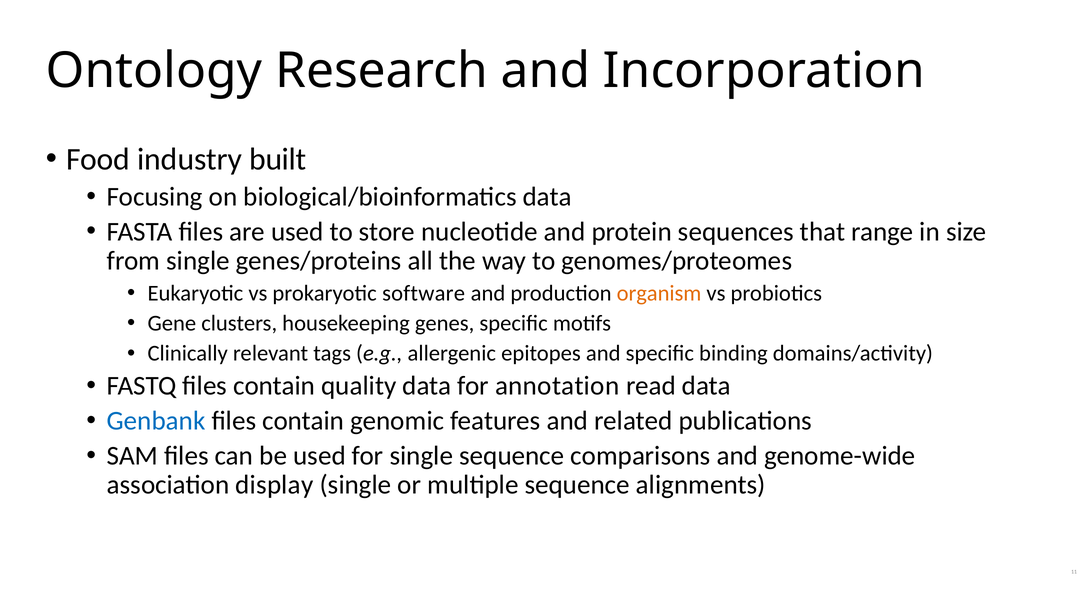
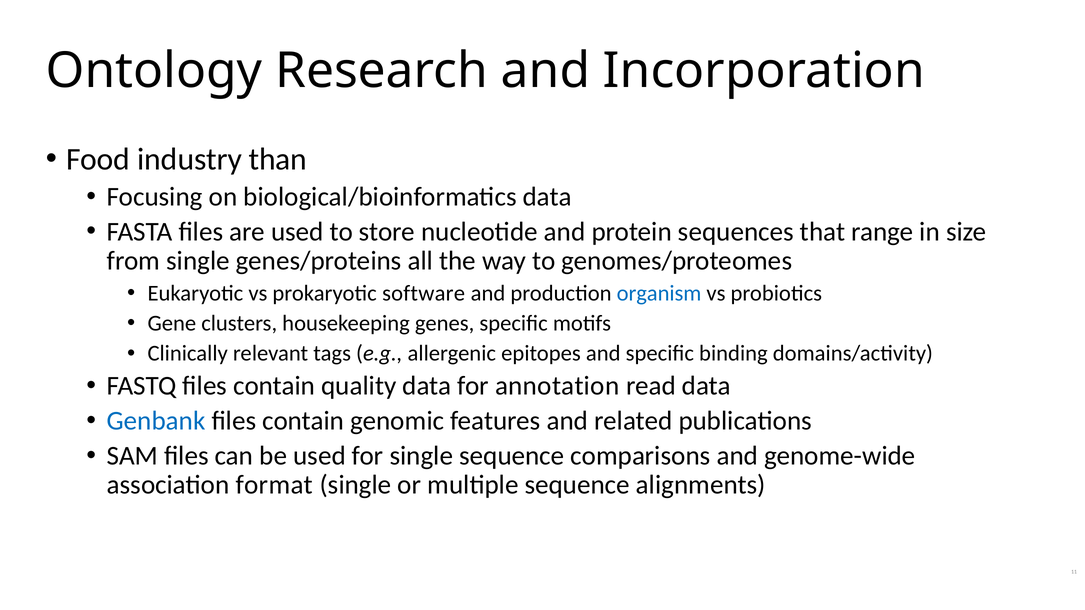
built: built -> than
organism colour: orange -> blue
display: display -> format
